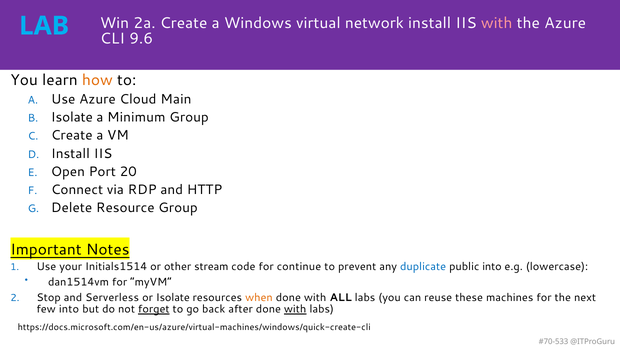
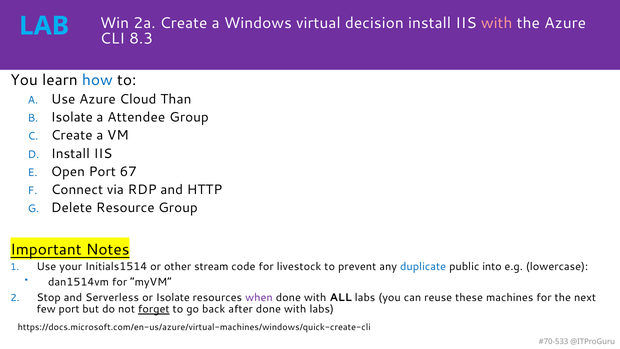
network: network -> decision
9.6: 9.6 -> 8.3
how colour: orange -> blue
Main: Main -> Than
Minimum: Minimum -> Attendee
20: 20 -> 67
continue: continue -> livestock
when colour: orange -> purple
few into: into -> port
with at (295, 309) underline: present -> none
